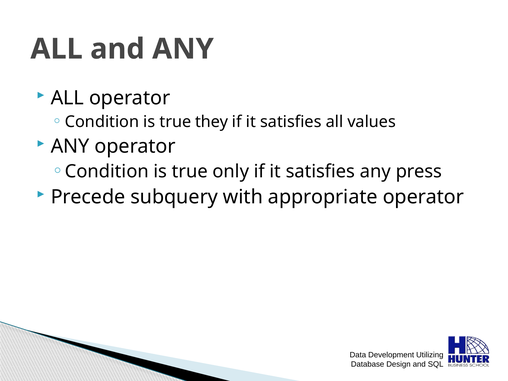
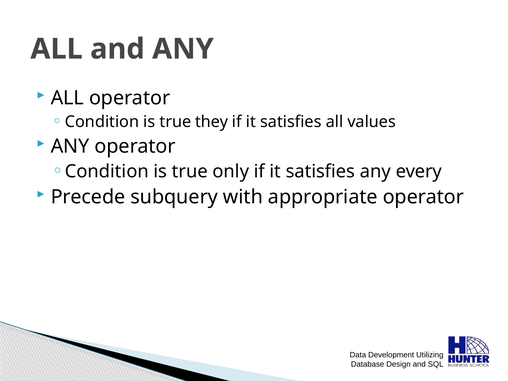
press: press -> every
